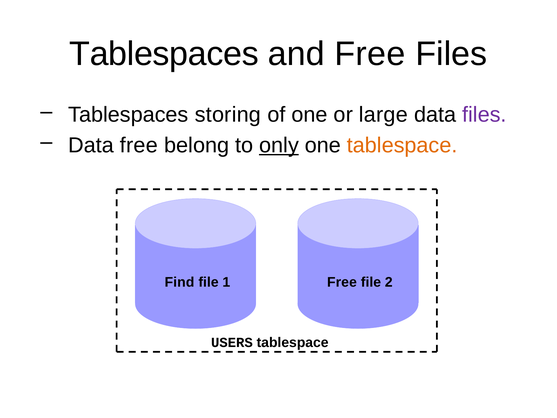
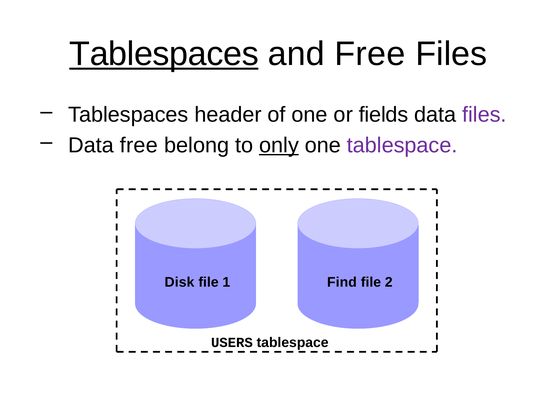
Tablespaces at (164, 54) underline: none -> present
storing: storing -> header
large: large -> fields
tablespace at (402, 145) colour: orange -> purple
Find: Find -> Disk
1 Free: Free -> Find
